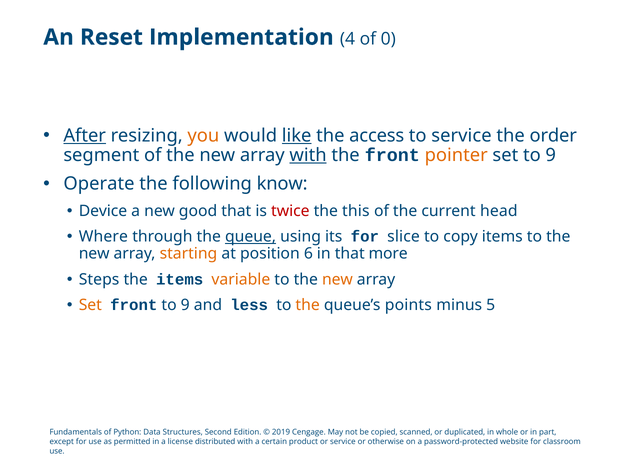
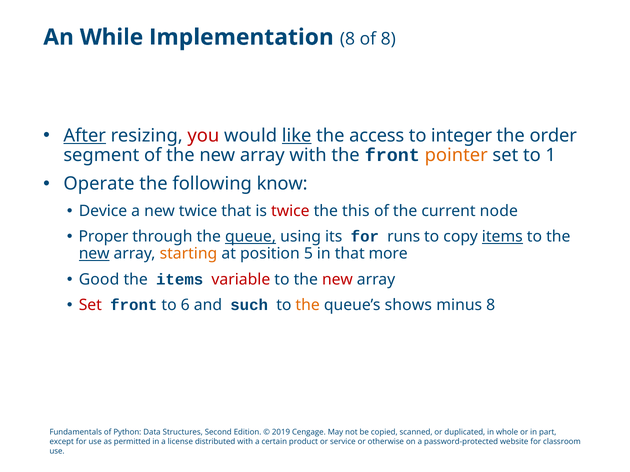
Reset: Reset -> While
Implementation 4: 4 -> 8
of 0: 0 -> 8
you colour: orange -> red
to service: service -> integer
with at (308, 155) underline: present -> none
set to 9: 9 -> 1
new good: good -> twice
head: head -> node
Where: Where -> Proper
slice: slice -> runs
items at (502, 237) underline: none -> present
new at (94, 254) underline: none -> present
6: 6 -> 5
Steps: Steps -> Good
variable colour: orange -> red
new at (337, 280) colour: orange -> red
Set at (90, 306) colour: orange -> red
front to 9: 9 -> 6
less: less -> such
points: points -> shows
minus 5: 5 -> 8
